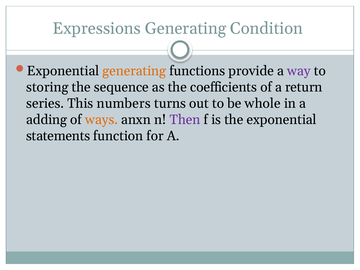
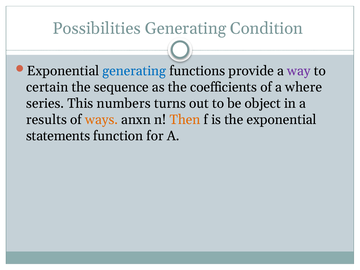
Expressions: Expressions -> Possibilities
generating at (134, 71) colour: orange -> blue
storing: storing -> certain
return: return -> where
whole: whole -> object
adding: adding -> results
Then colour: purple -> orange
